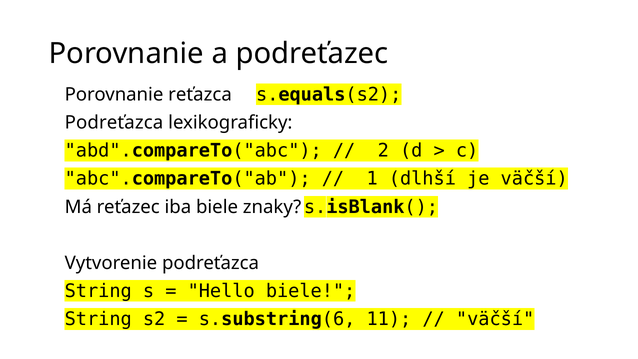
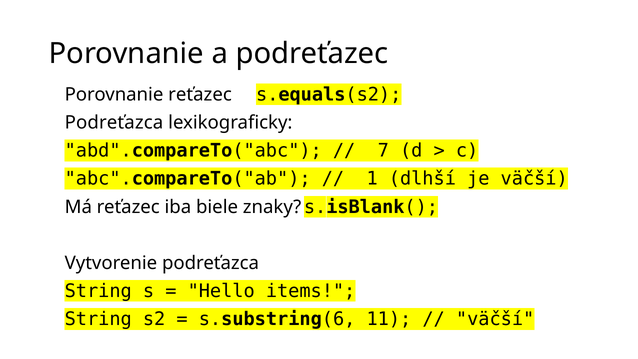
Porovnanie reťazca: reťazca -> reťazec
2: 2 -> 7
Hello biele: biele -> items
